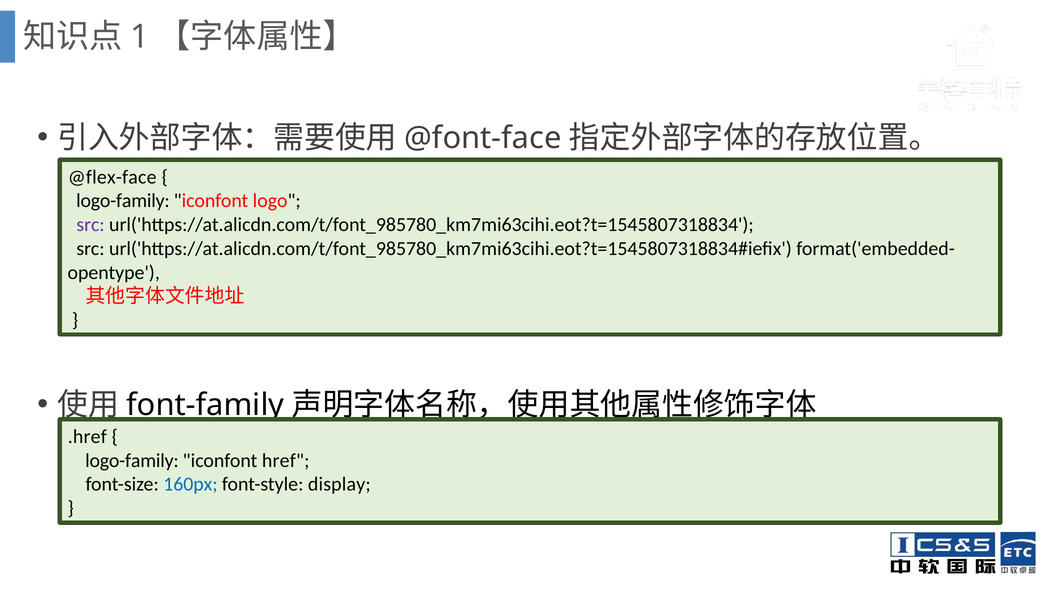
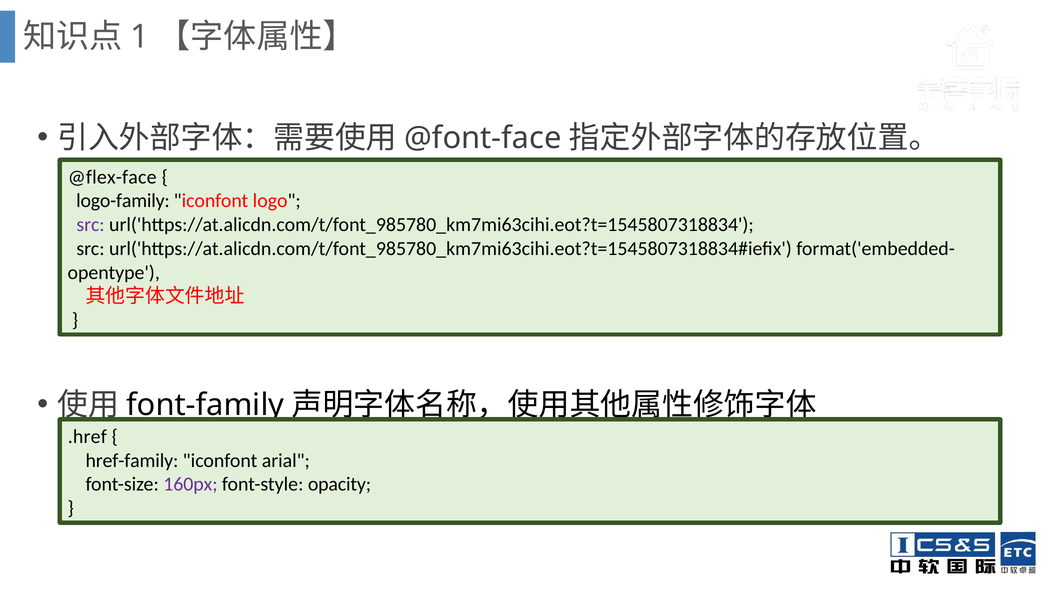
logo-family at (132, 461): logo-family -> href-family
href: href -> arial
160px colour: blue -> purple
display: display -> opacity
